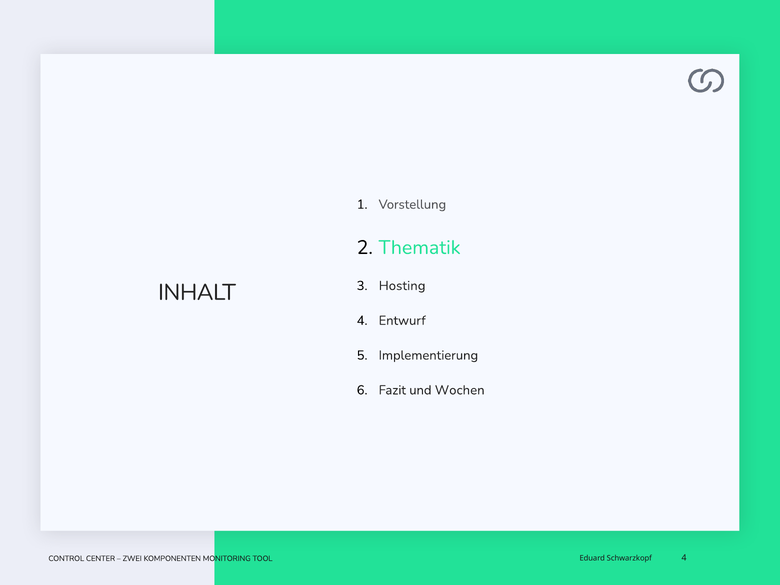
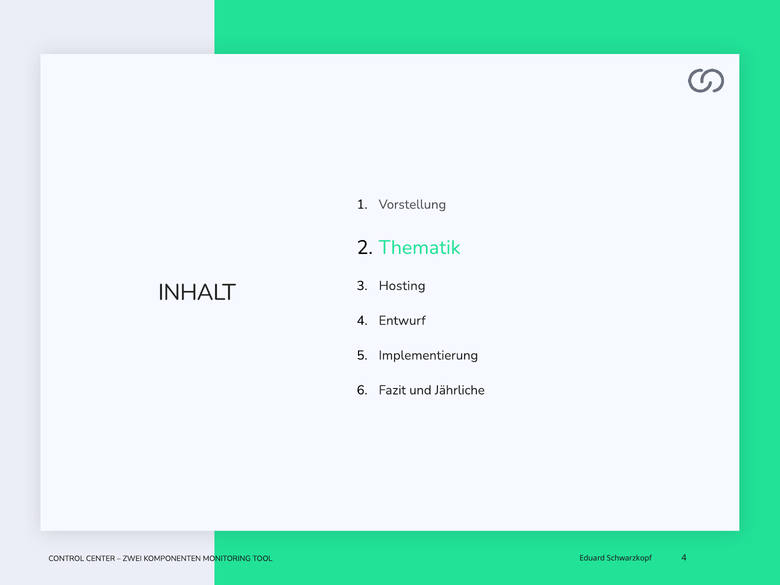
Wochen: Wochen -> Jährliche
